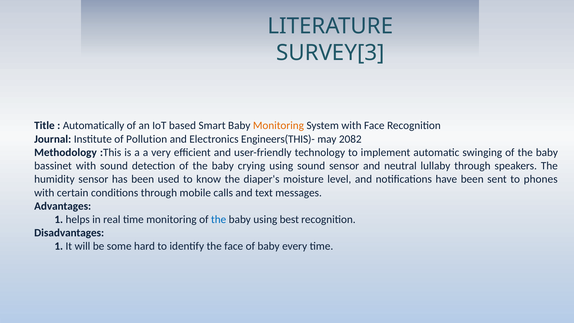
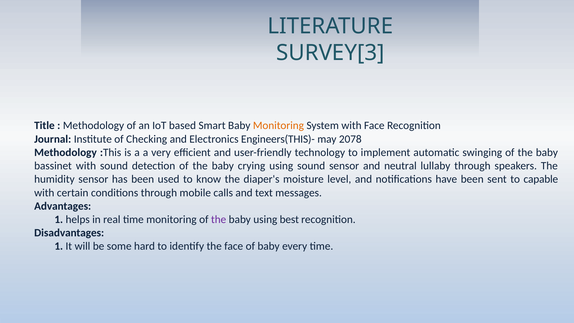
Automatically at (94, 126): Automatically -> Methodology
Pollution: Pollution -> Checking
2082: 2082 -> 2078
phones: phones -> capable
the at (219, 219) colour: blue -> purple
